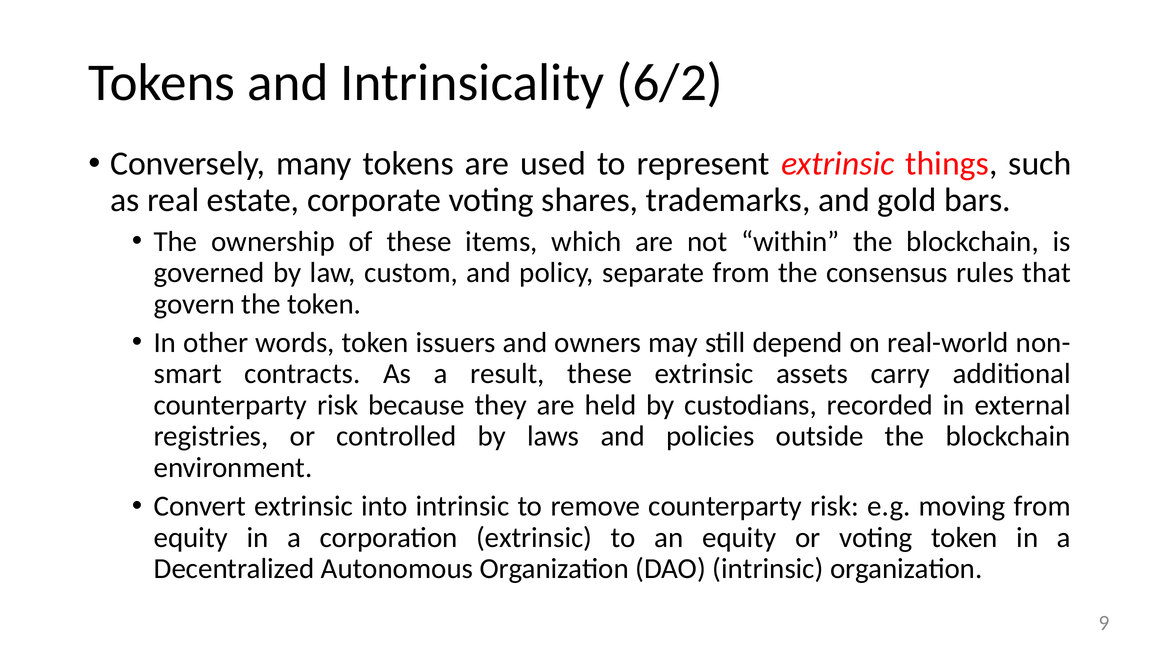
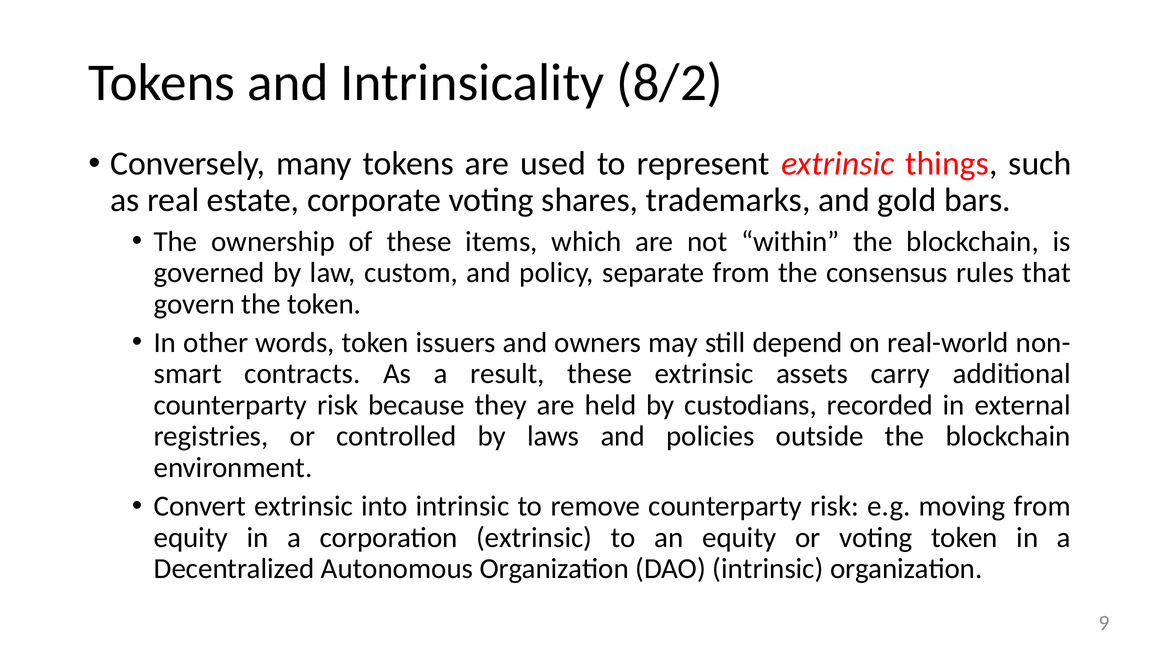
6/2: 6/2 -> 8/2
